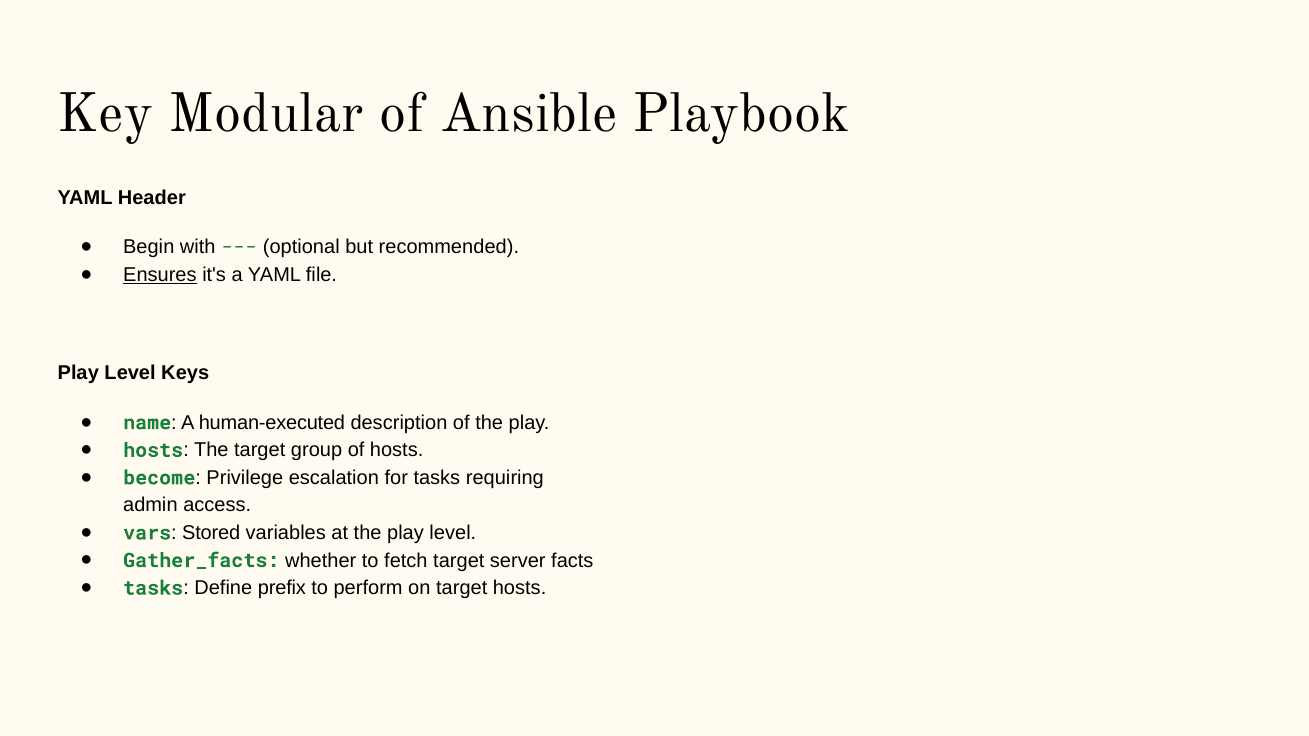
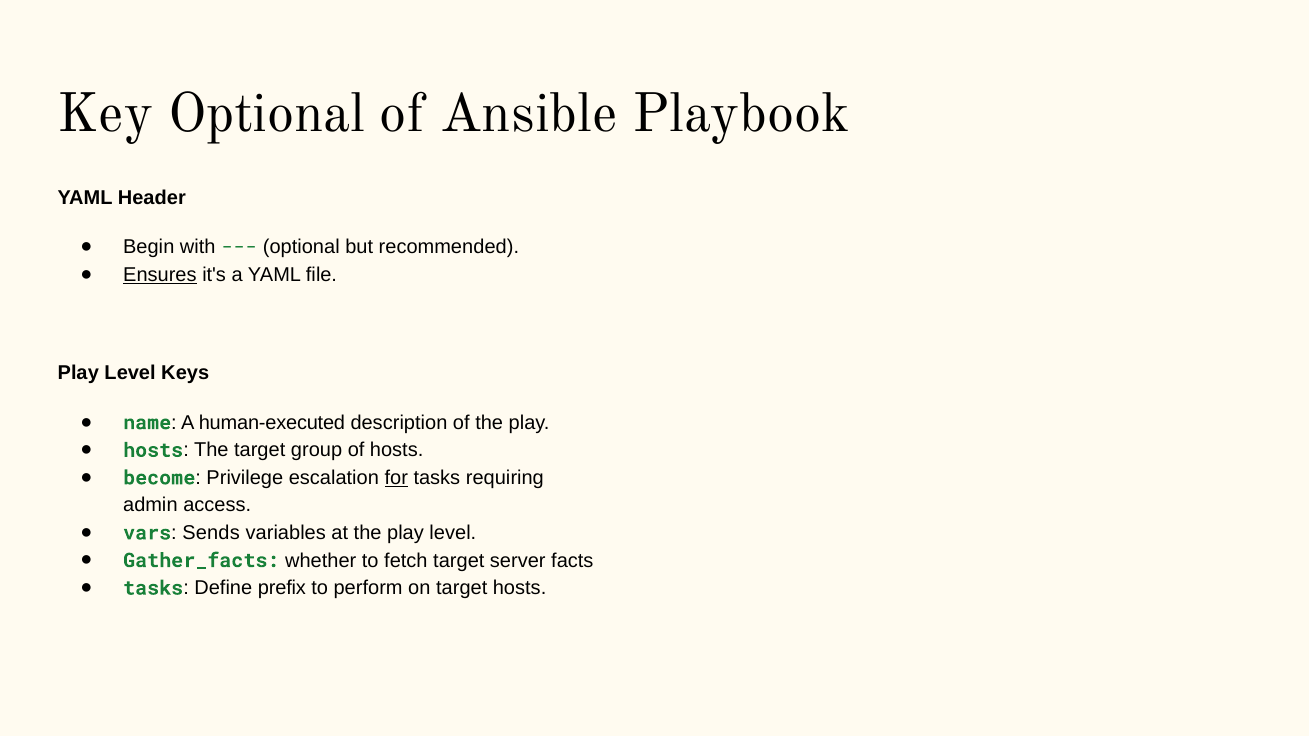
Key Modular: Modular -> Optional
for underline: none -> present
Stored: Stored -> Sends
